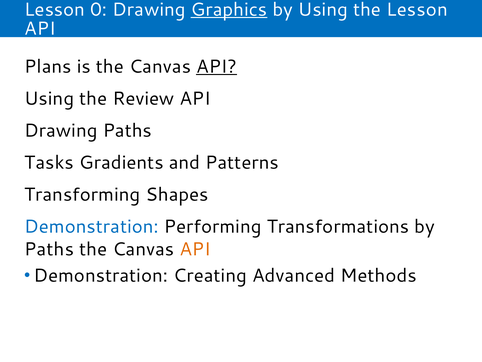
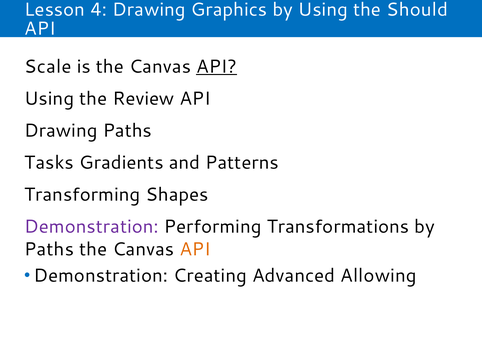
0: 0 -> 4
Graphics underline: present -> none
the Lesson: Lesson -> Should
Plans: Plans -> Scale
Demonstration at (92, 226) colour: blue -> purple
Methods: Methods -> Allowing
